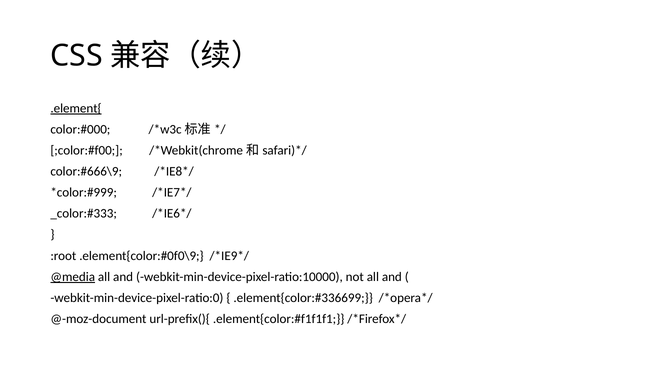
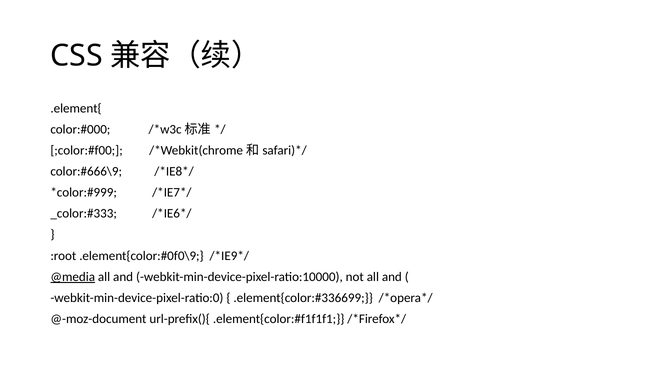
.element{ underline: present -> none
